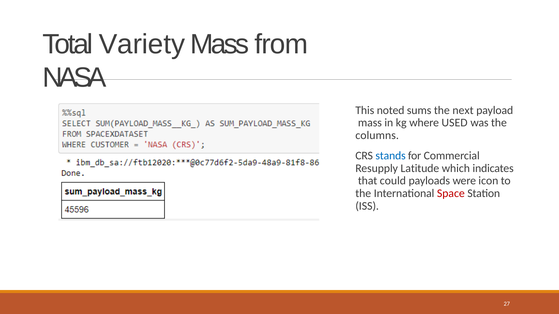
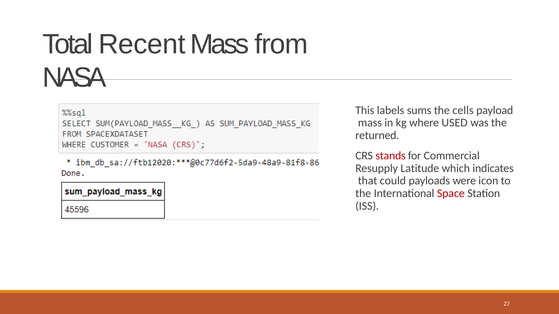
Variety: Variety -> Recent
noted: noted -> labels
next: next -> cells
columns: columns -> returned
stands colour: blue -> red
